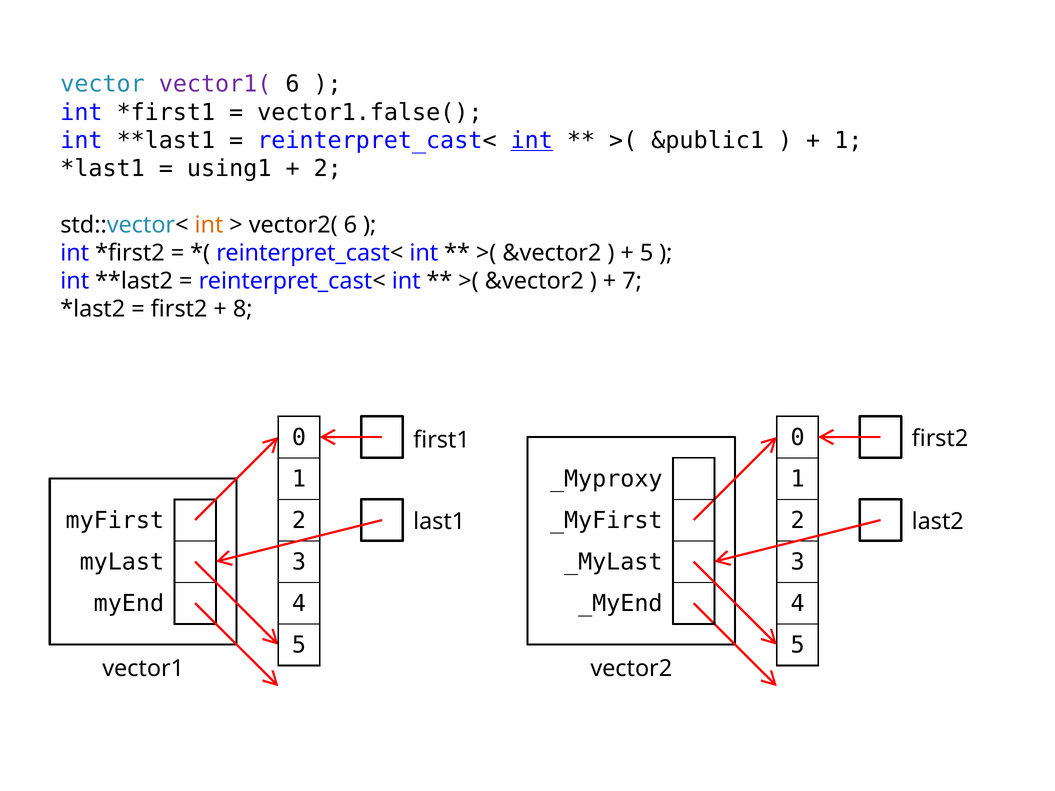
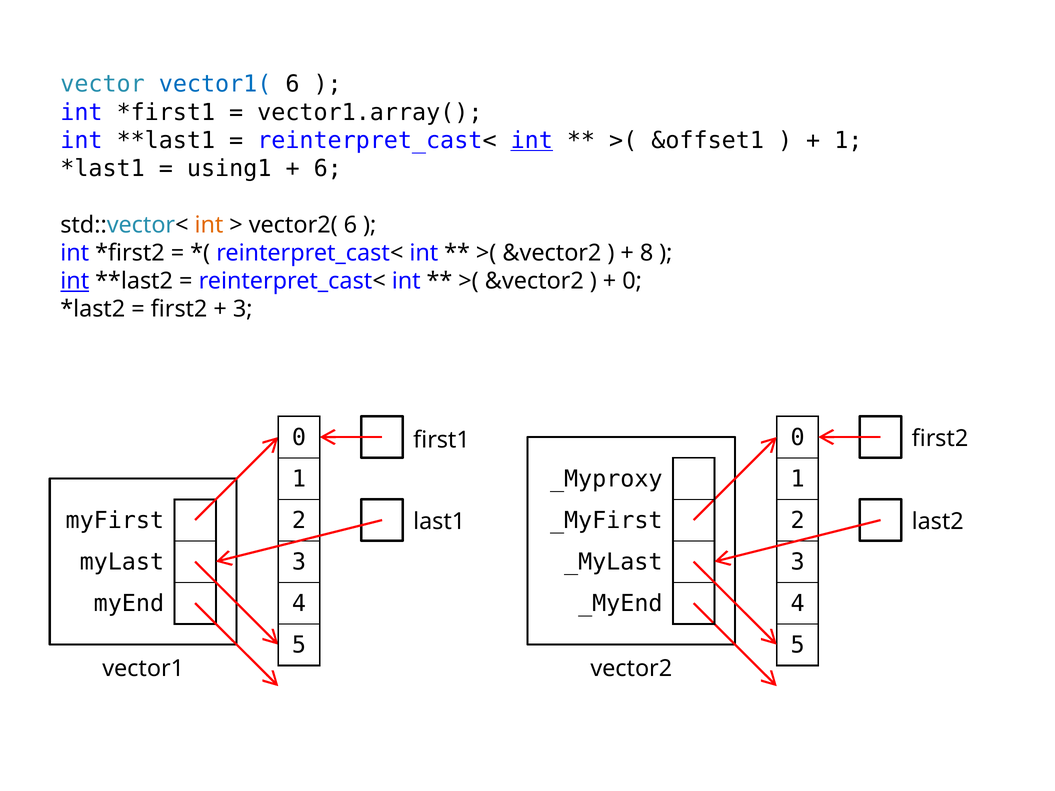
vector1( colour: purple -> blue
vector1.false(: vector1.false( -> vector1.array(
&public1: &public1 -> &offset1
2 at (328, 169): 2 -> 6
5 at (647, 253): 5 -> 8
int at (75, 281) underline: none -> present
7 at (632, 281): 7 -> 0
8 at (243, 309): 8 -> 3
